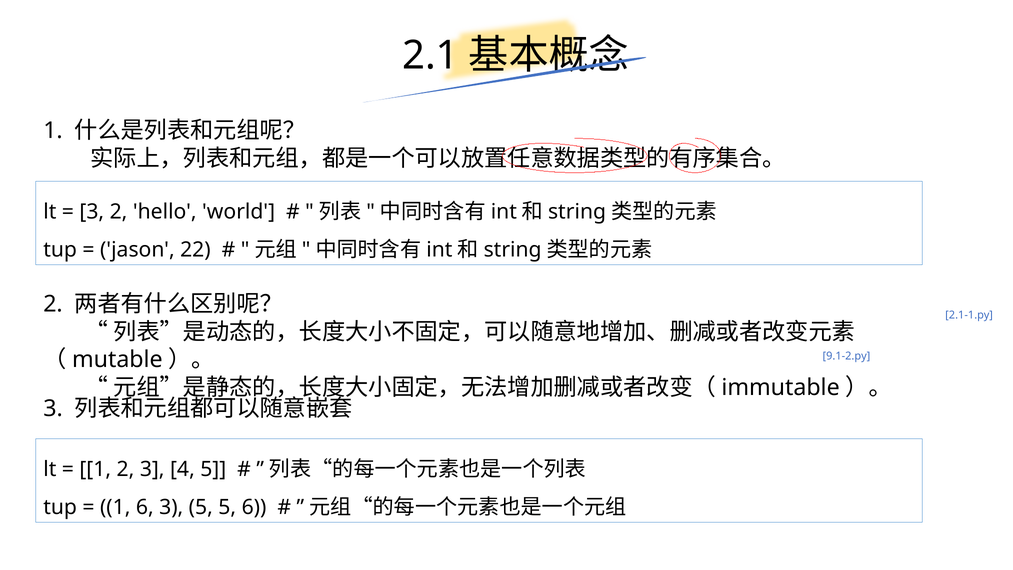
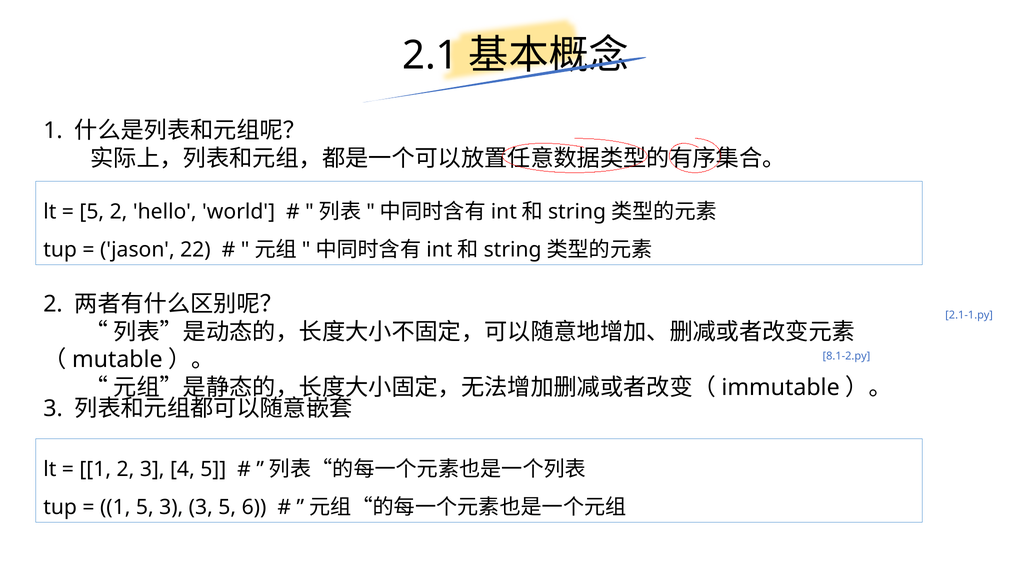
3 at (92, 212): 3 -> 5
9.1-2.py: 9.1-2.py -> 8.1-2.py
1 6: 6 -> 5
3 5: 5 -> 3
